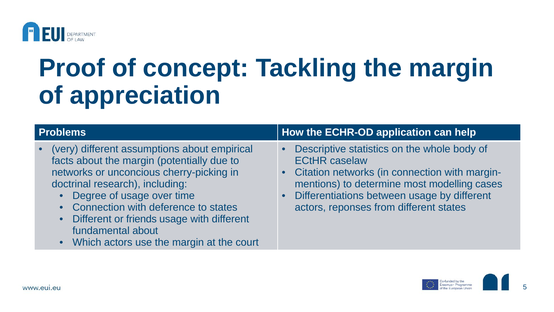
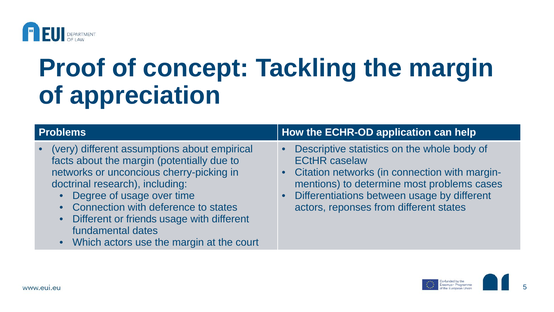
most modelling: modelling -> problems
fundamental about: about -> dates
